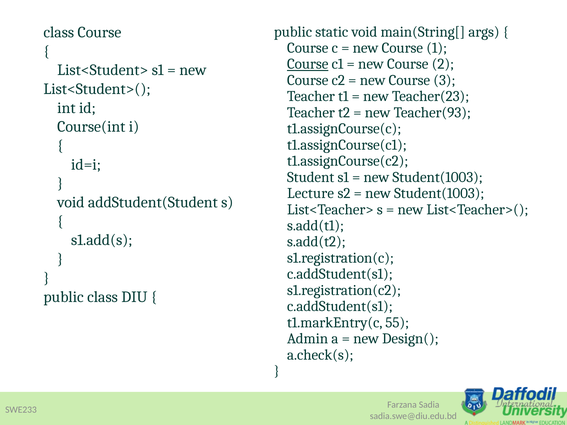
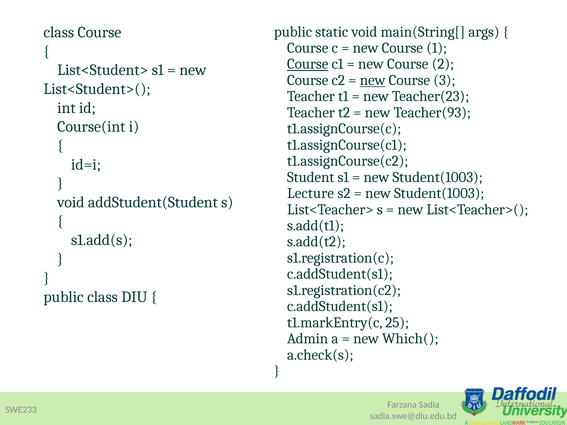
new at (373, 80) underline: none -> present
55: 55 -> 25
Design(: Design( -> Which(
